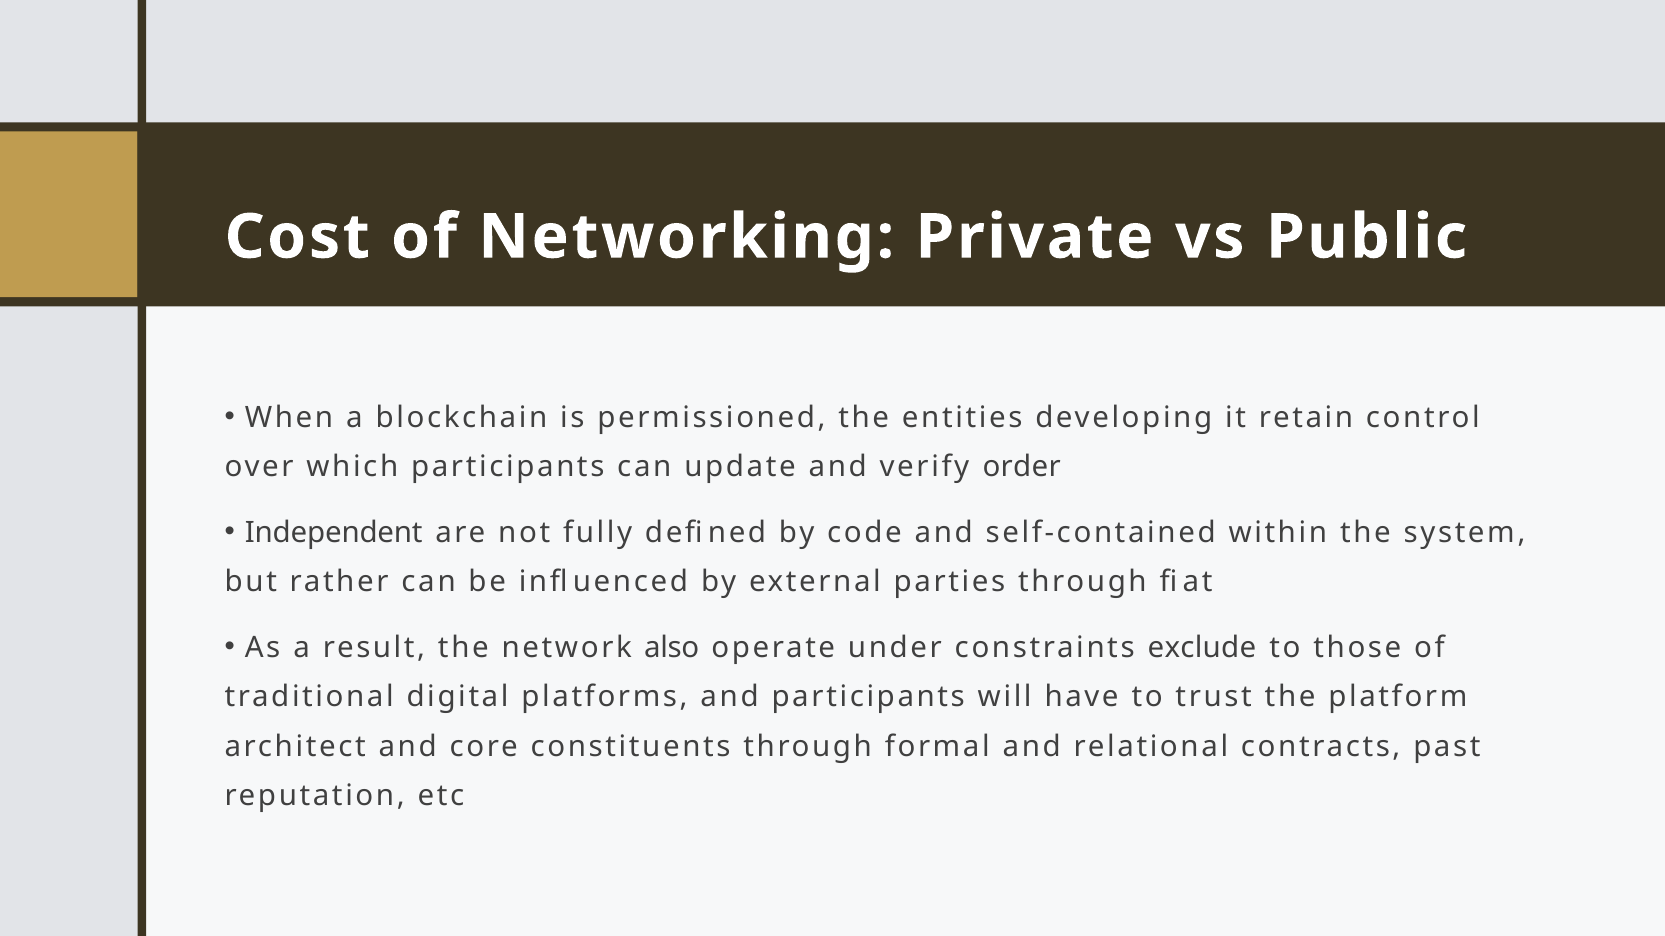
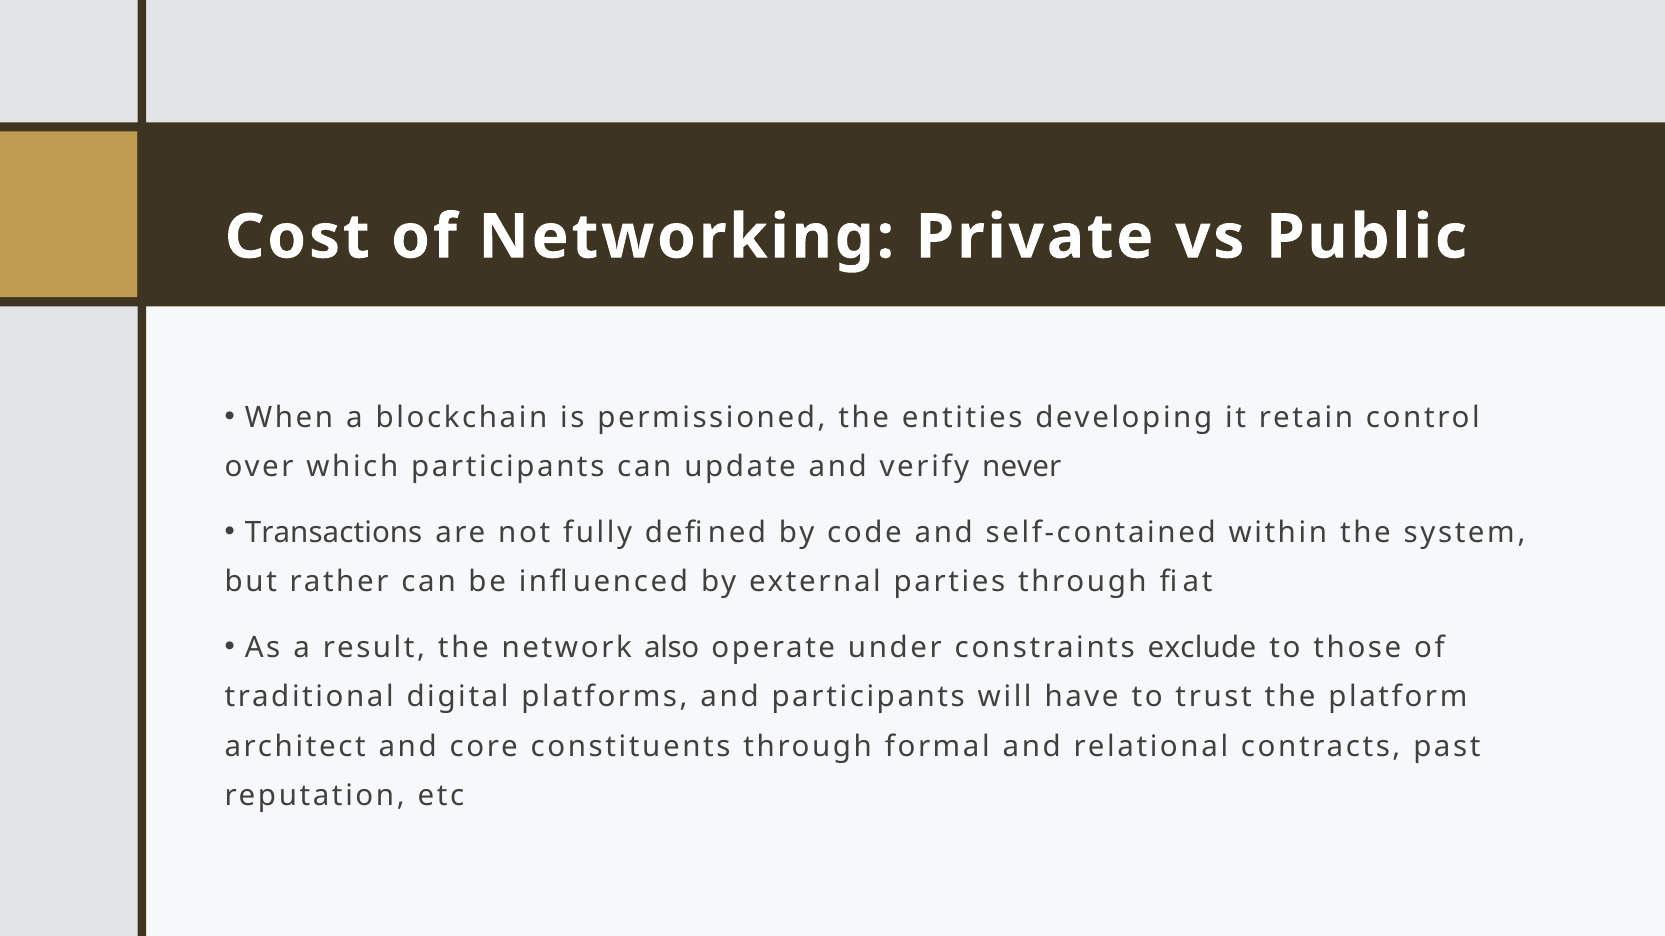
order: order -> never
Independent: Independent -> Transactions
